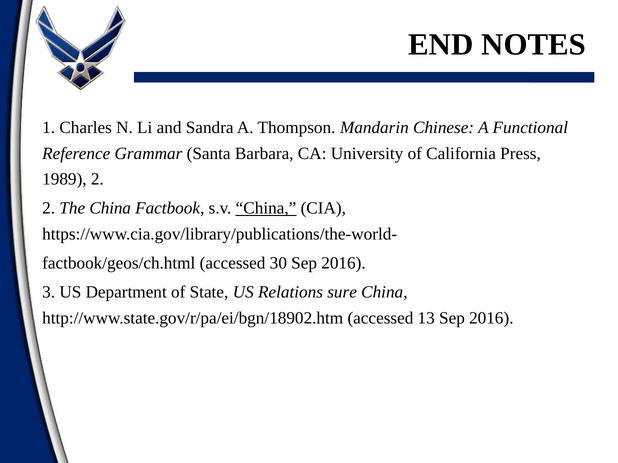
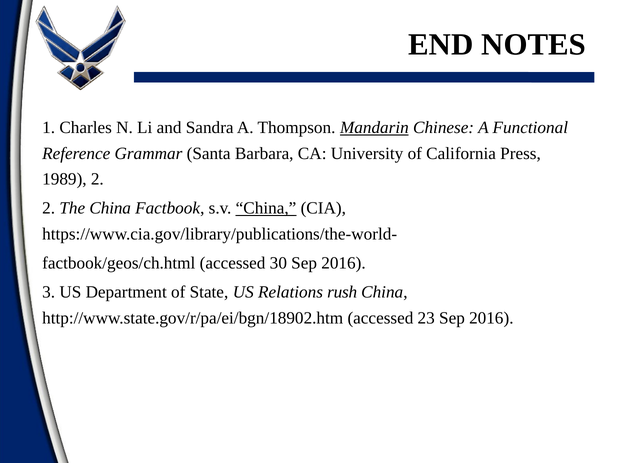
Mandarin underline: none -> present
sure: sure -> rush
13: 13 -> 23
